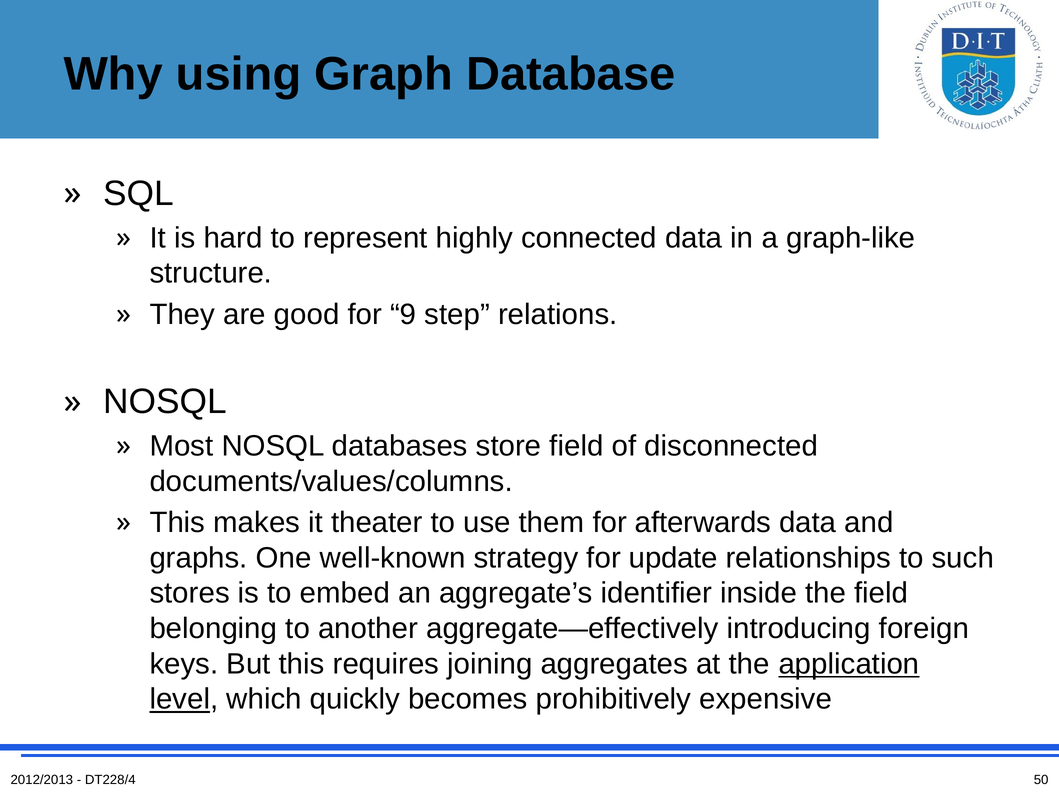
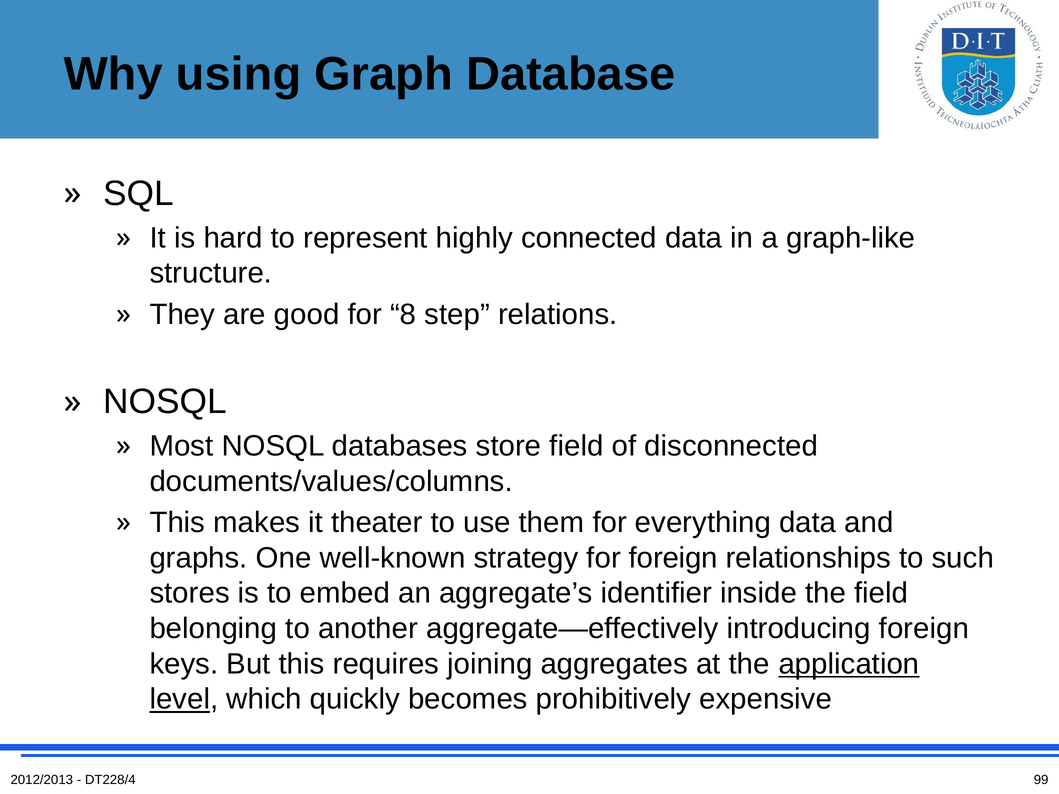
9: 9 -> 8
afterwards: afterwards -> everything
for update: update -> foreign
50: 50 -> 99
